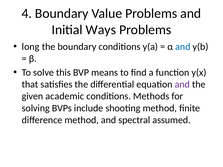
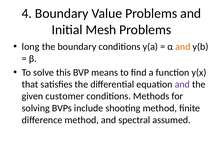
Ways: Ways -> Mesh
and at (183, 47) colour: blue -> orange
academic: academic -> customer
